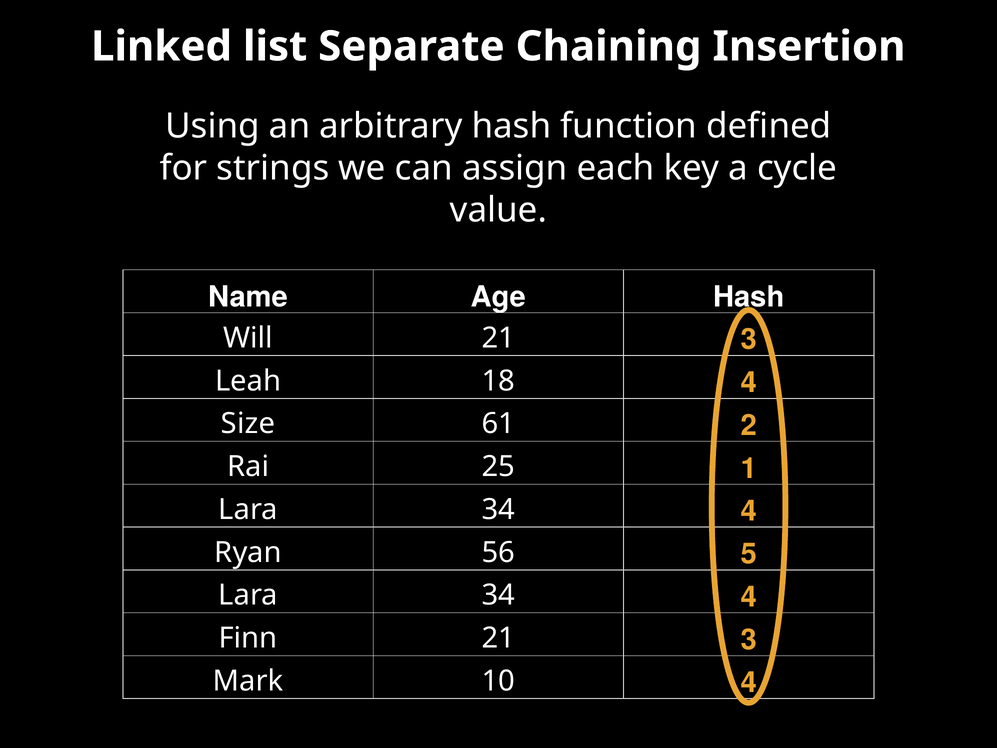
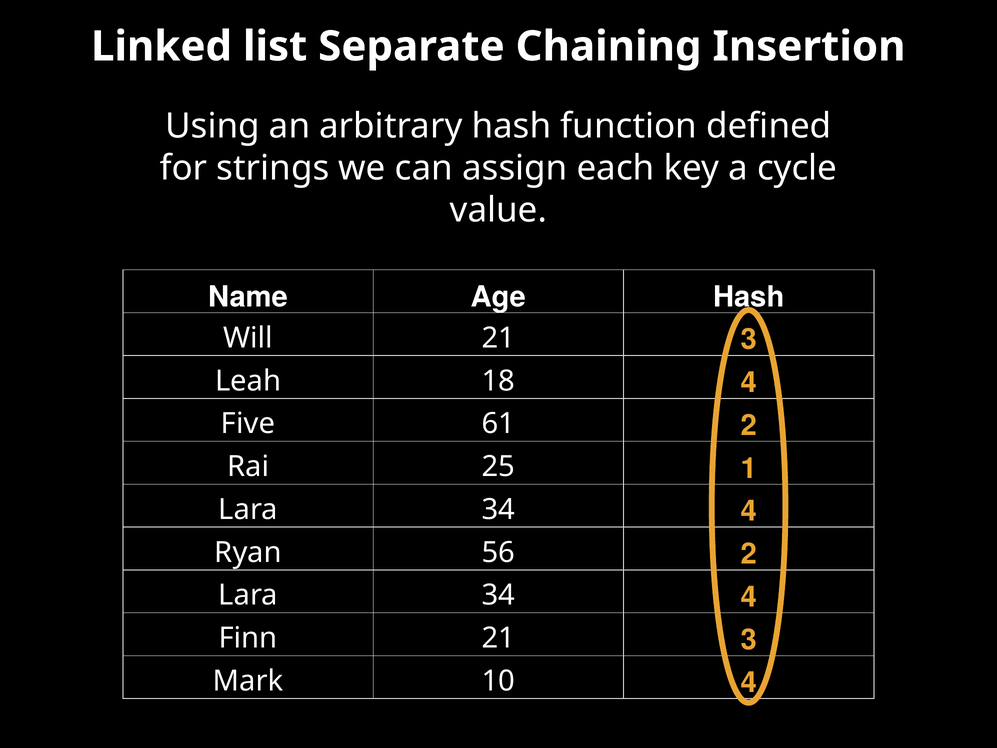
Size: Size -> Five
56 5: 5 -> 2
